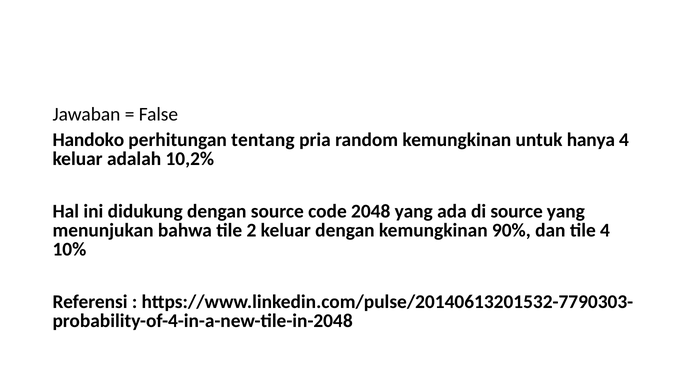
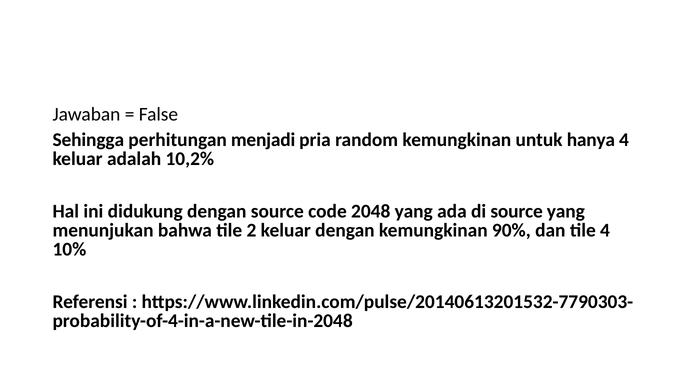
Handoko: Handoko -> Sehingga
tentang: tentang -> menjadi
